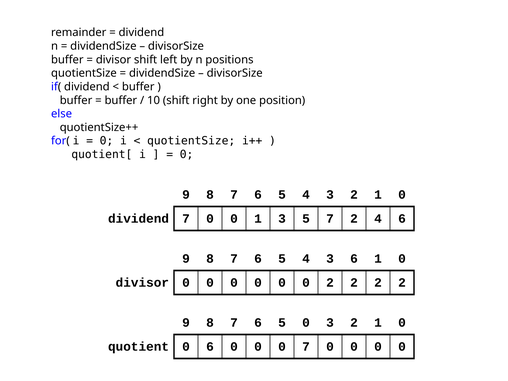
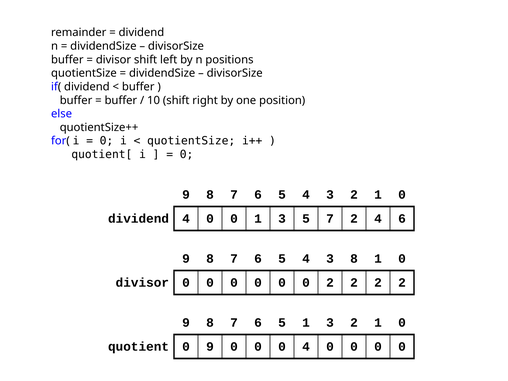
dividend 7: 7 -> 4
3 6: 6 -> 8
5 0: 0 -> 1
quotient 0 6: 6 -> 9
0 7: 7 -> 4
